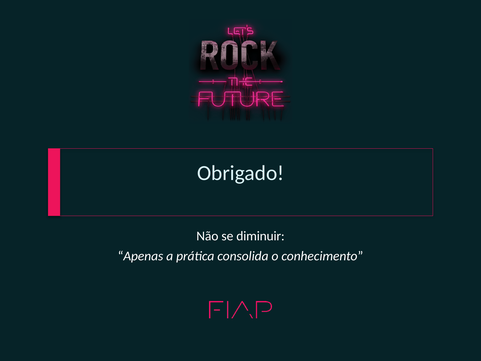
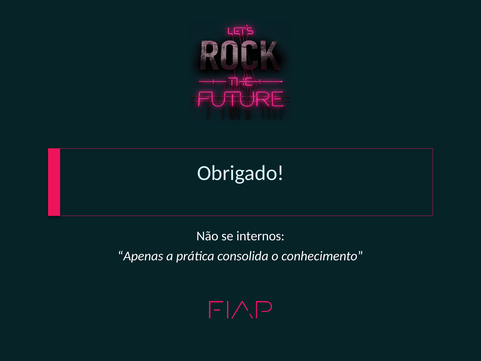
diminuir: diminuir -> internos
